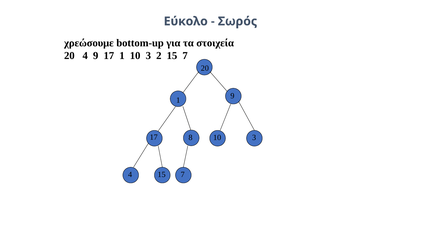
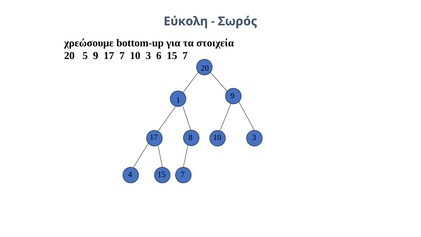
Εύκολο: Εύκολο -> Εύκολη
20 4: 4 -> 5
17 1: 1 -> 7
2: 2 -> 6
